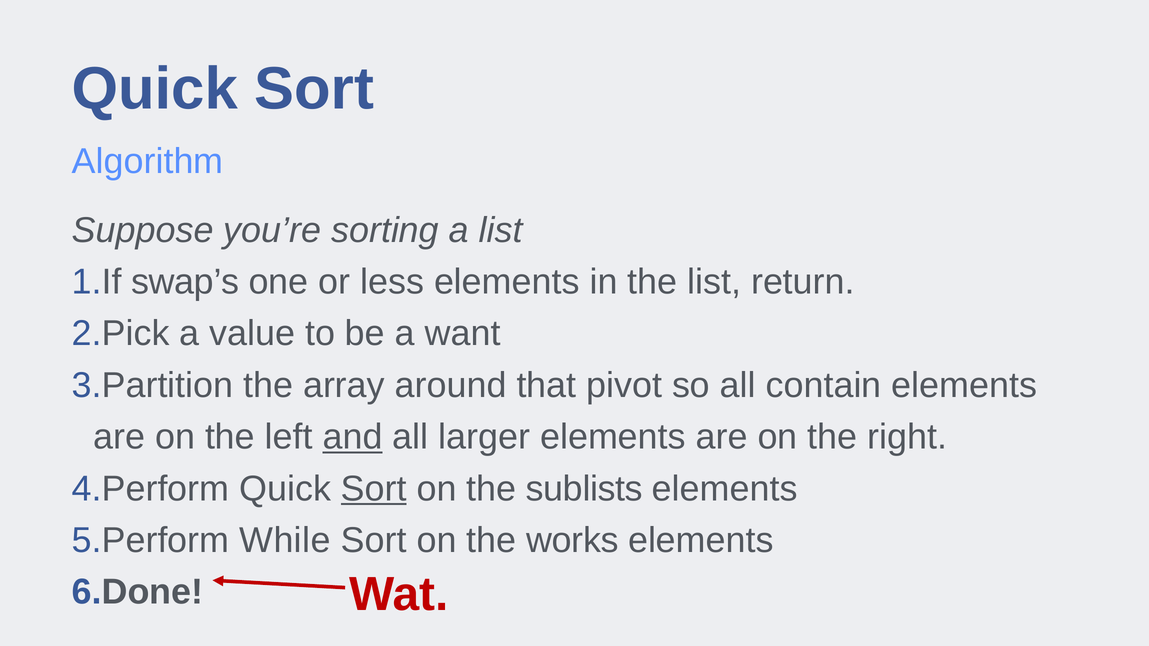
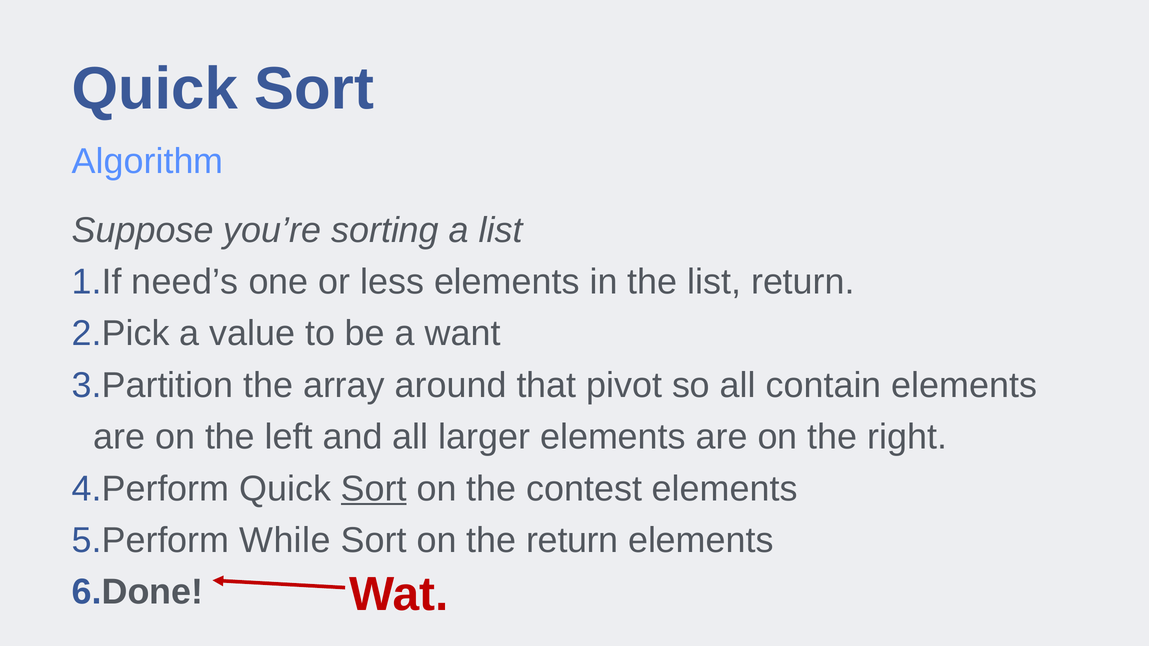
swap’s: swap’s -> need’s
and underline: present -> none
sublists: sublists -> contest
the works: works -> return
